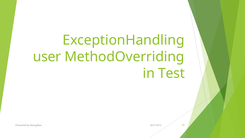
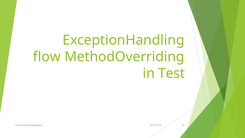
user: user -> flow
